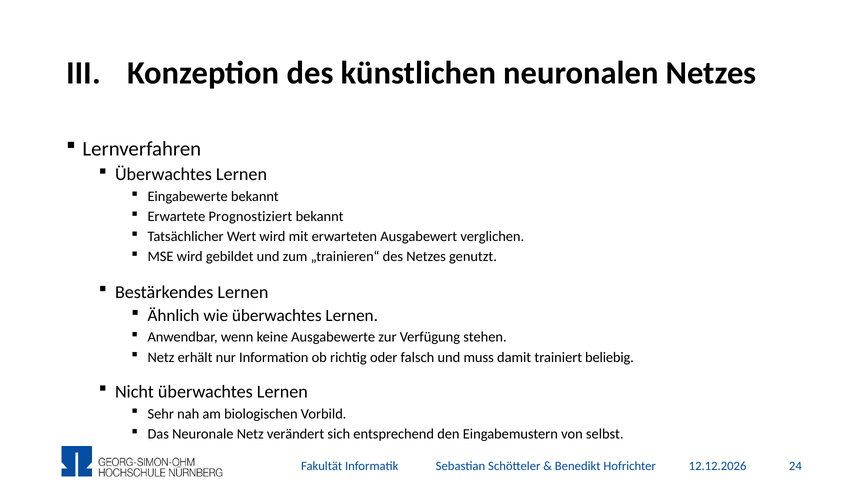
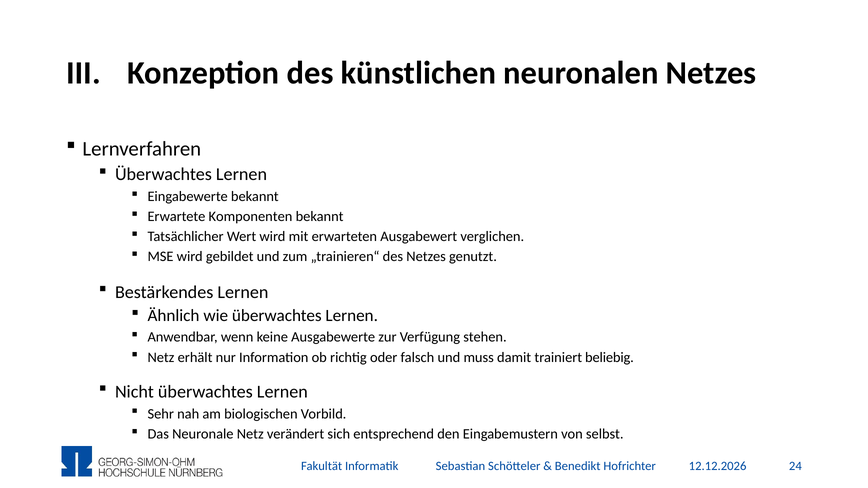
Prognostiziert: Prognostiziert -> Komponenten
